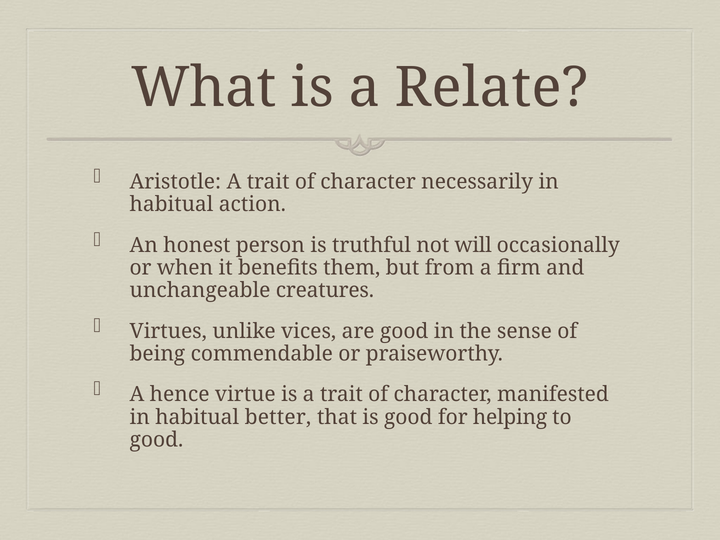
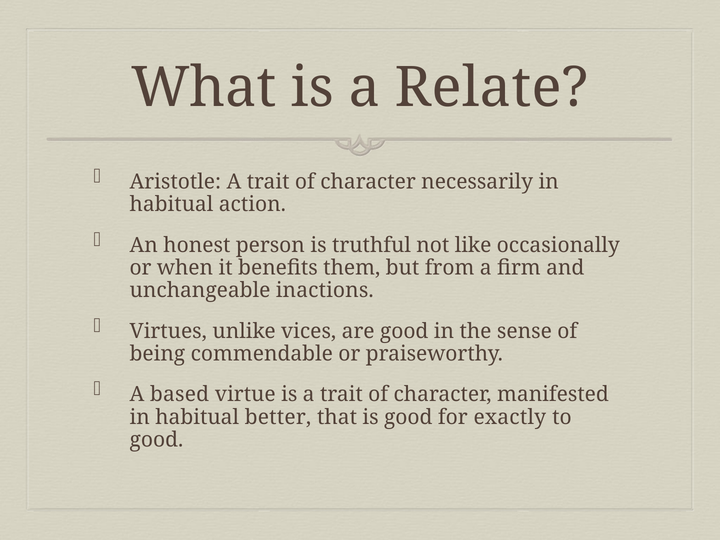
will: will -> like
creatures: creatures -> inactions
hence: hence -> based
helping: helping -> exactly
